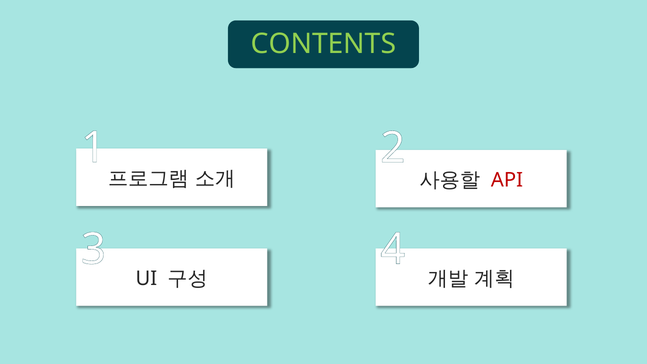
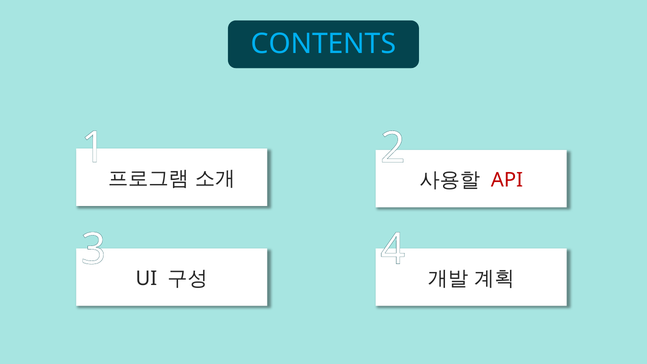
CONTENTS colour: light green -> light blue
